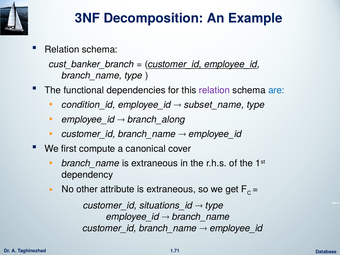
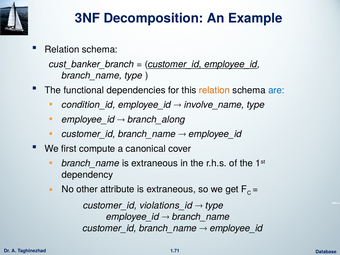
relation at (214, 90) colour: purple -> orange
subset_name: subset_name -> involve_name
situations_id: situations_id -> violations_id
